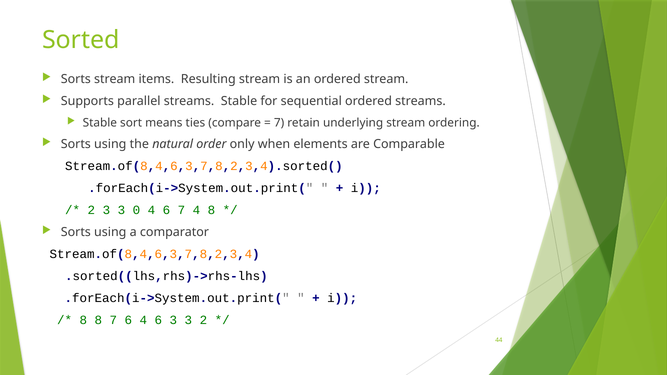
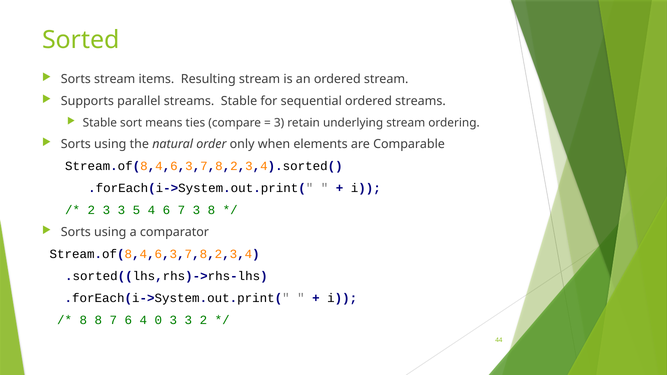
7 at (279, 123): 7 -> 3
0: 0 -> 5
7 4: 4 -> 3
6 4 6: 6 -> 0
